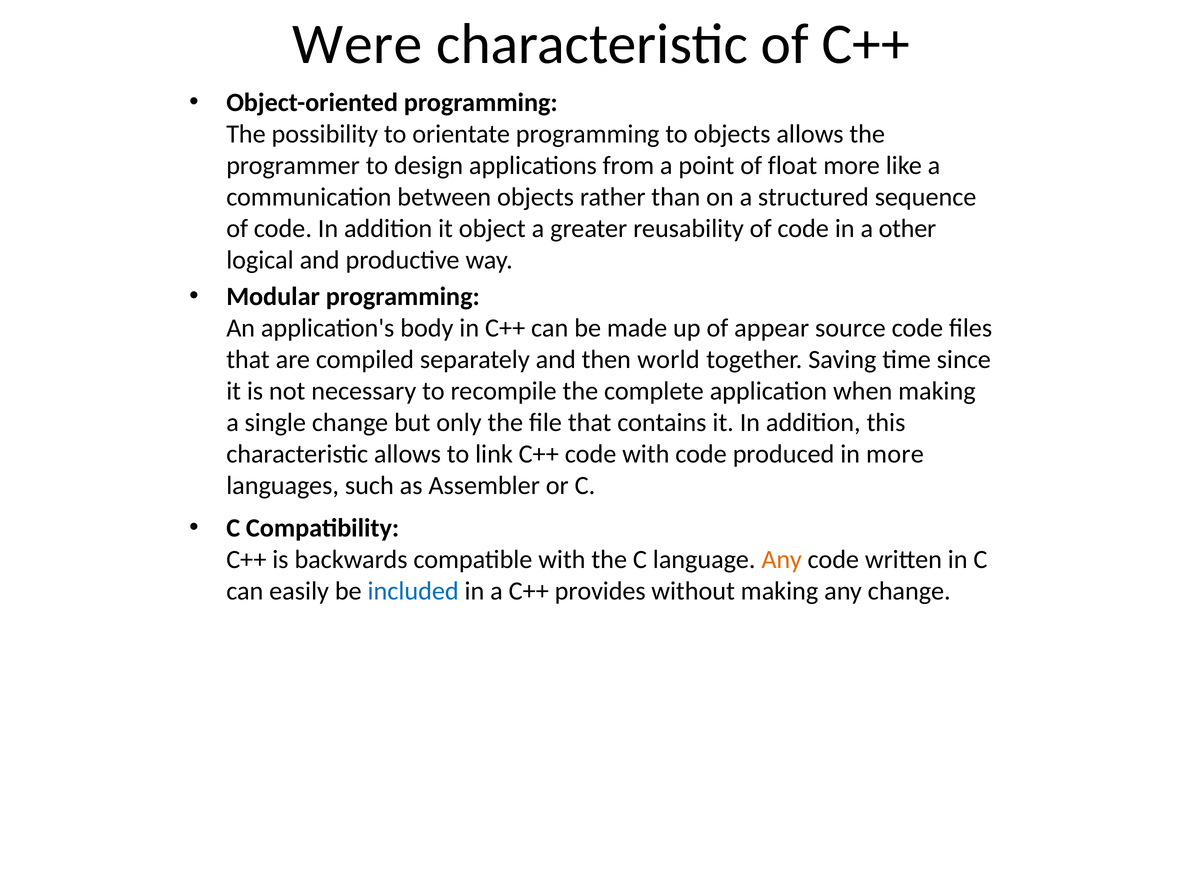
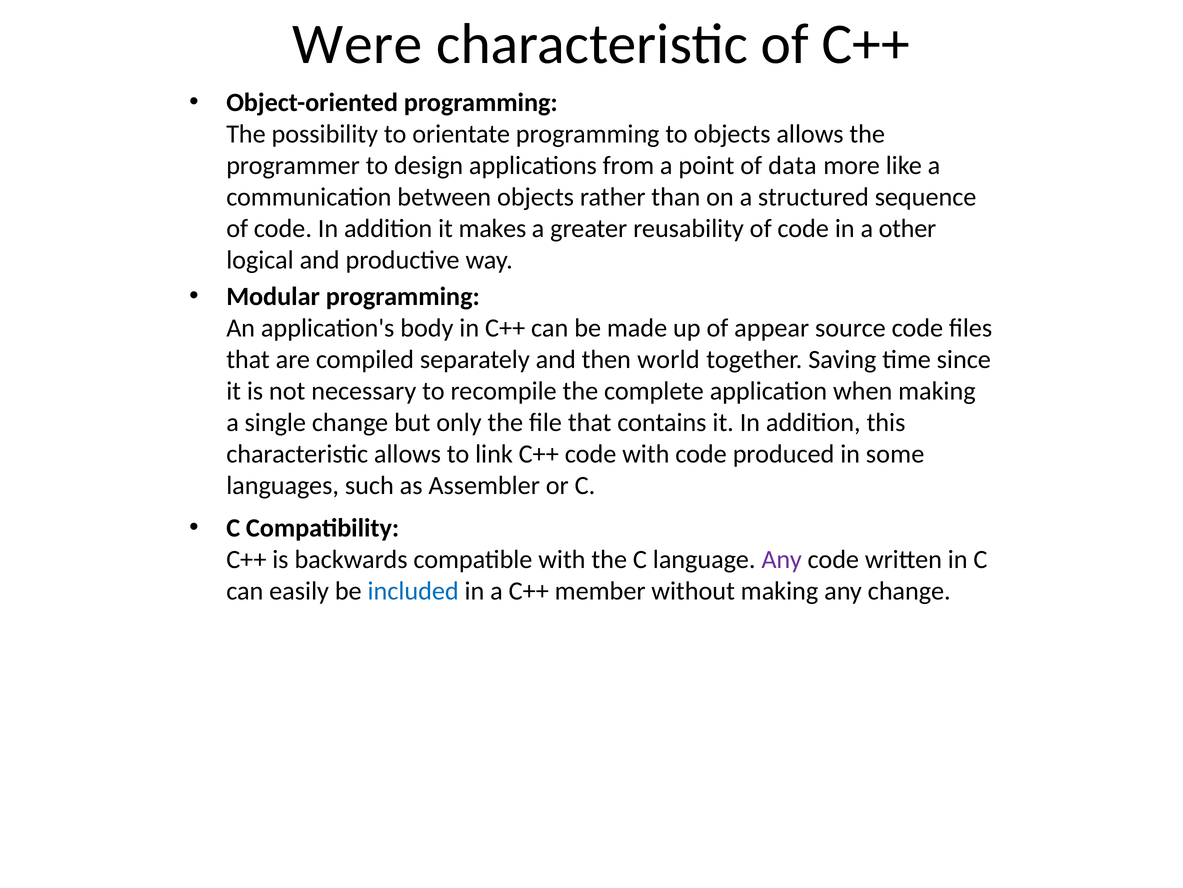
float: float -> data
object: object -> makes
in more: more -> some
Any at (782, 559) colour: orange -> purple
provides: provides -> member
